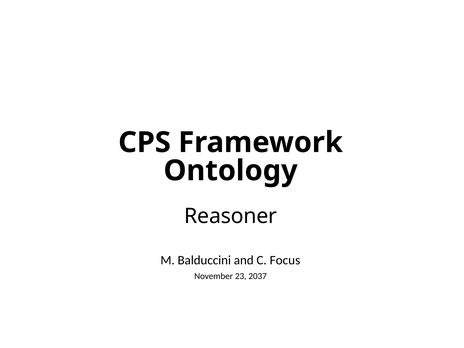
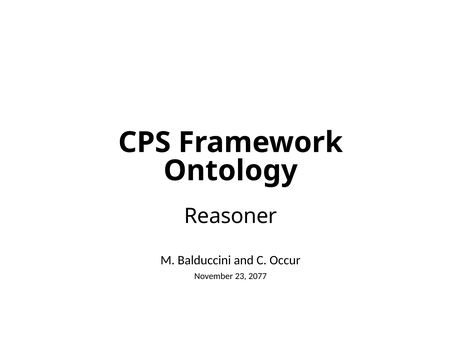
Focus: Focus -> Occur
2037: 2037 -> 2077
